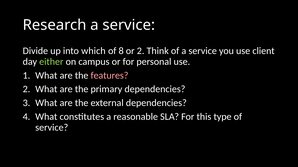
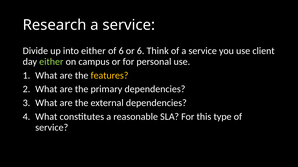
into which: which -> either
of 8: 8 -> 6
or 2: 2 -> 6
features colour: pink -> yellow
